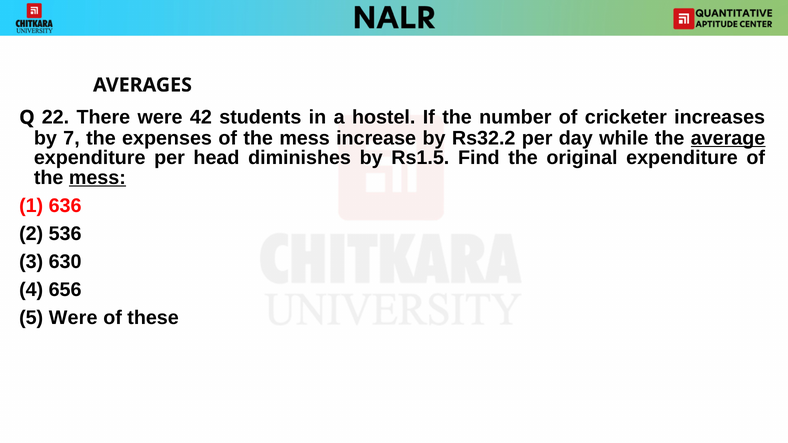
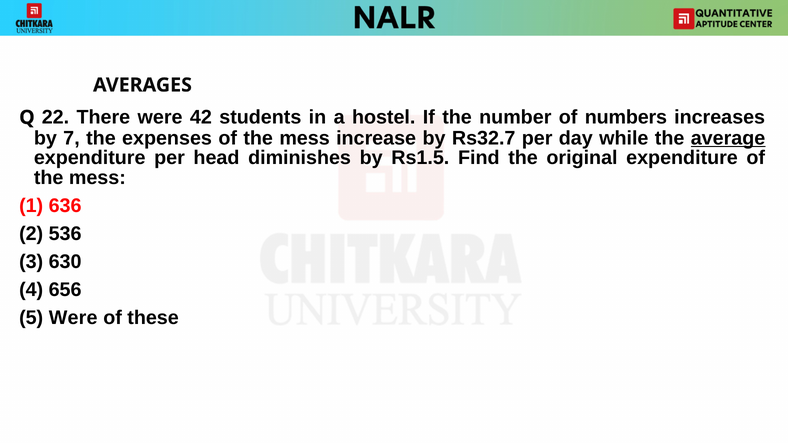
cricketer: cricketer -> numbers
Rs32.2: Rs32.2 -> Rs32.7
mess at (97, 178) underline: present -> none
